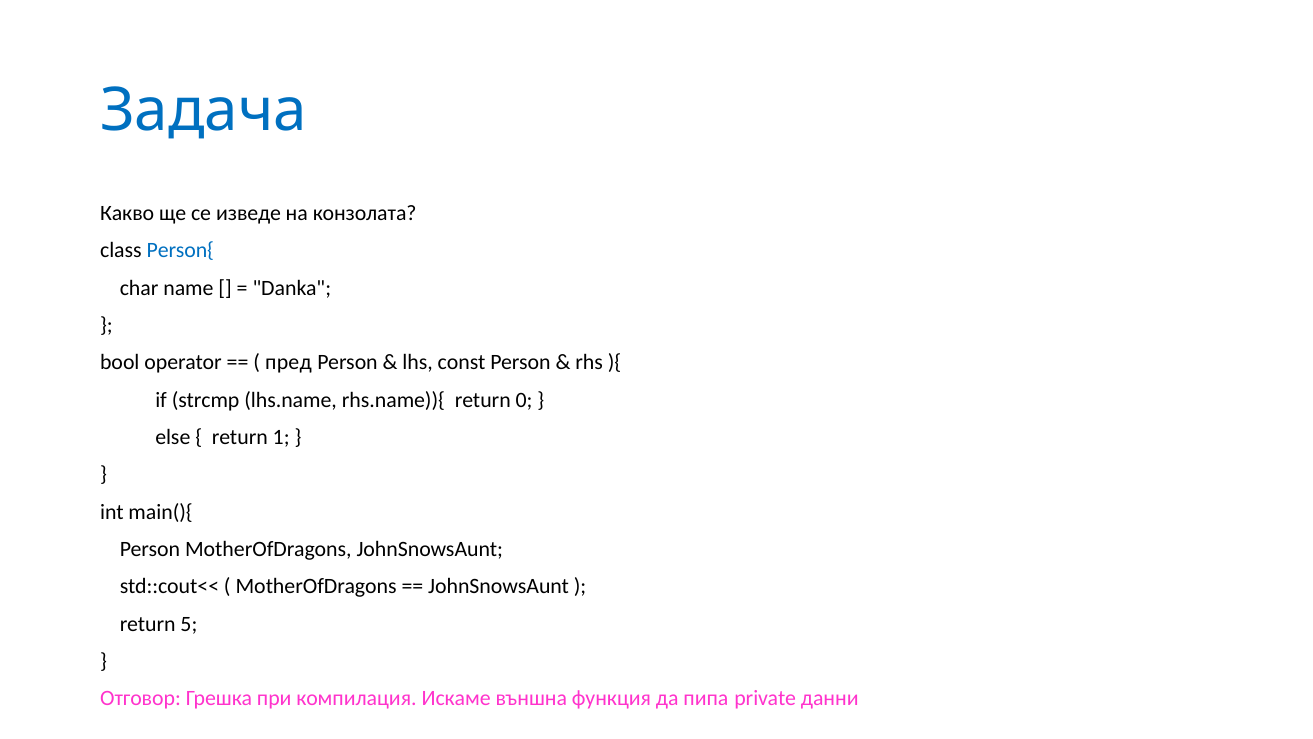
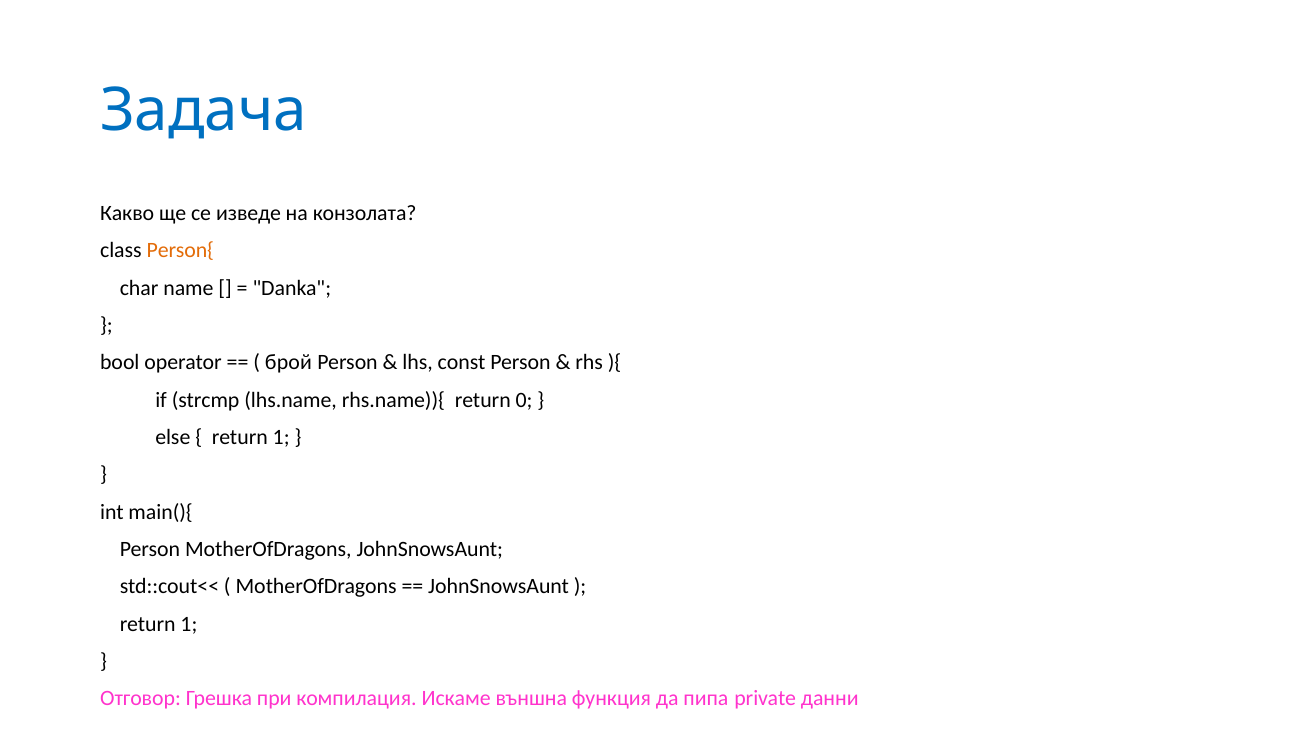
Person{ colour: blue -> orange
пред: пред -> брой
5 at (189, 623): 5 -> 1
